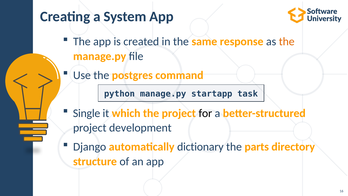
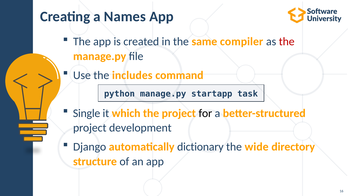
System: System -> Names
response: response -> compiler
the at (287, 41) colour: orange -> red
postgres: postgres -> includes
parts: parts -> wide
